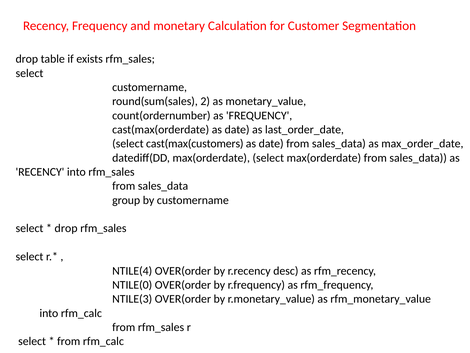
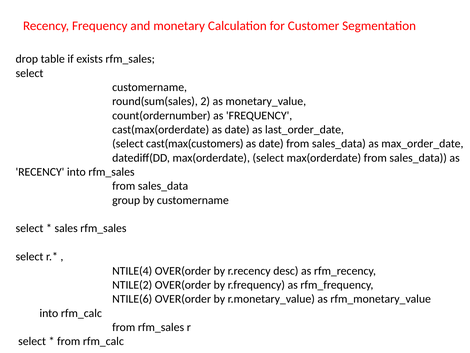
drop at (66, 228): drop -> sales
NTILE(0: NTILE(0 -> NTILE(2
NTILE(3: NTILE(3 -> NTILE(6
